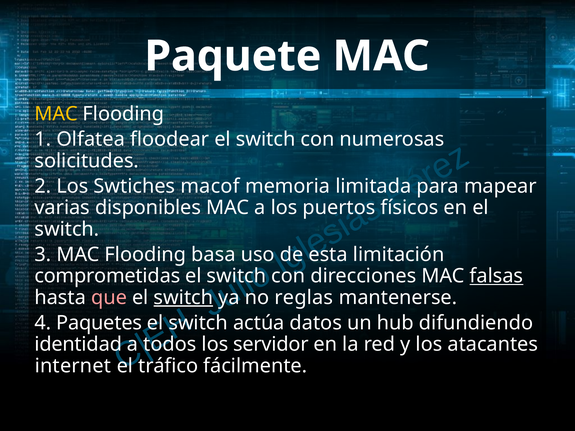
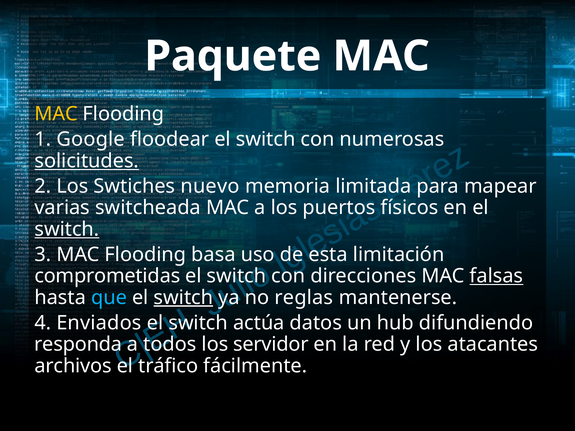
Olfatea: Olfatea -> Google
solicitudes underline: none -> present
macof: macof -> nuevo
disponibles: disponibles -> switcheada
switch at (67, 229) underline: none -> present
que colour: pink -> light blue
Paquetes: Paquetes -> Enviados
identidad: identidad -> responda
internet: internet -> archivos
